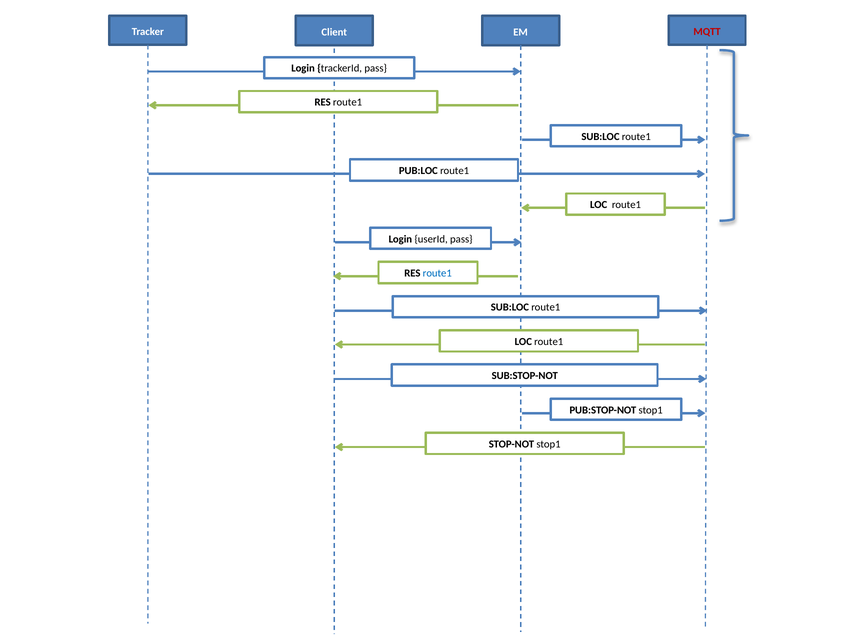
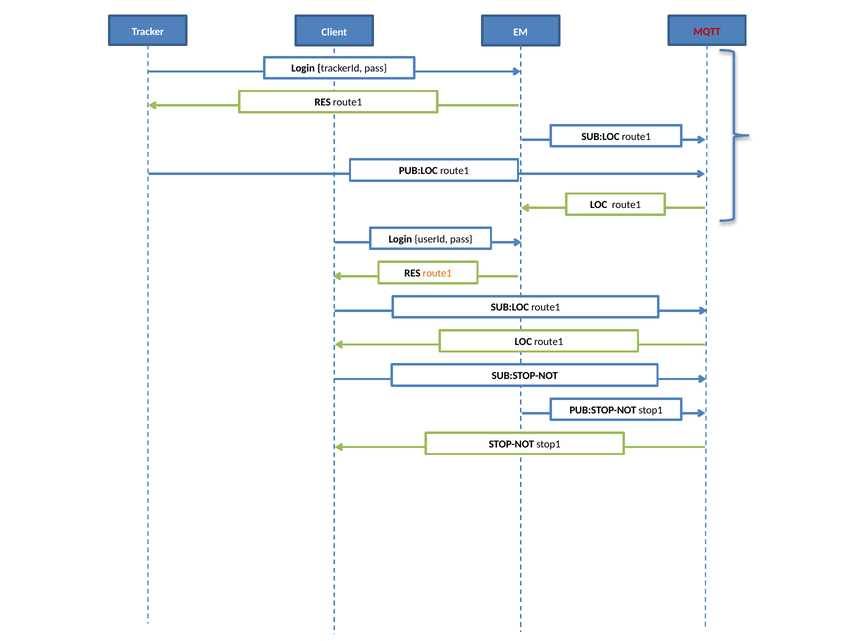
route1 at (437, 273) colour: blue -> orange
